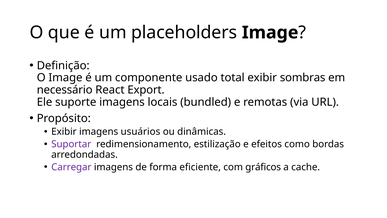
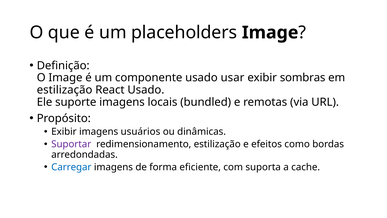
total: total -> usar
necessário at (65, 90): necessário -> estilização
React Export: Export -> Usado
Carregar colour: purple -> blue
gráficos: gráficos -> suporta
